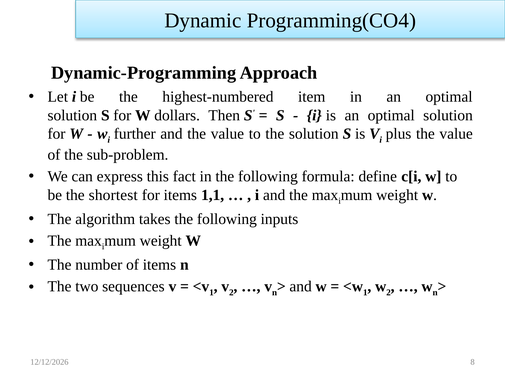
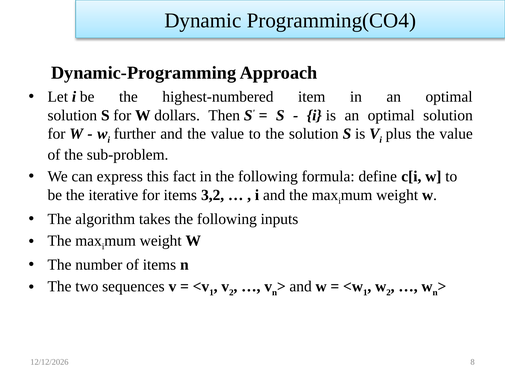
shortest: shortest -> iterative
1,1: 1,1 -> 3,2
